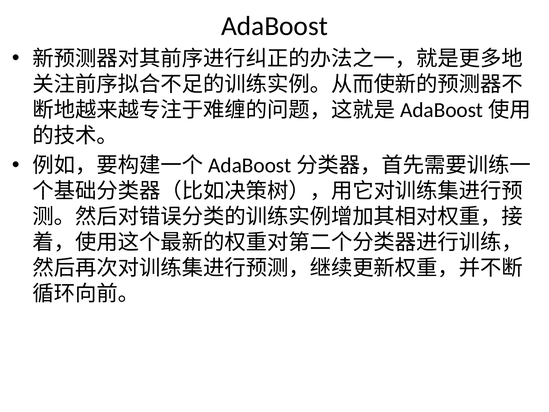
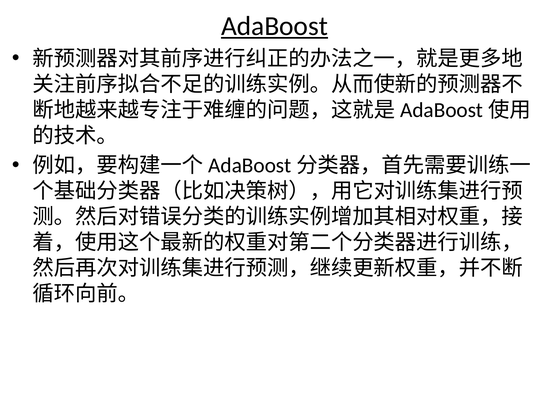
AdaBoost underline: none -> present
